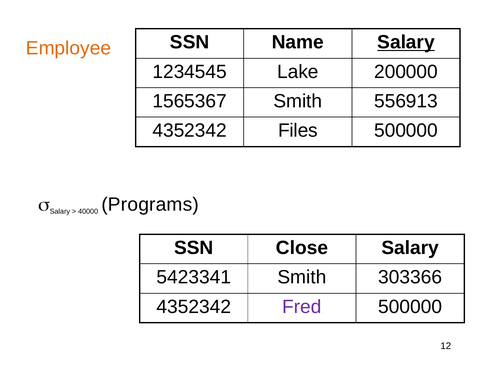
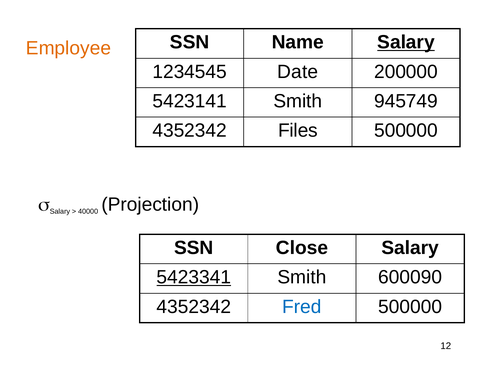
Lake: Lake -> Date
1565367: 1565367 -> 5423141
556913: 556913 -> 945749
Programs: Programs -> Projection
5423341 underline: none -> present
303366: 303366 -> 600090
Fred colour: purple -> blue
